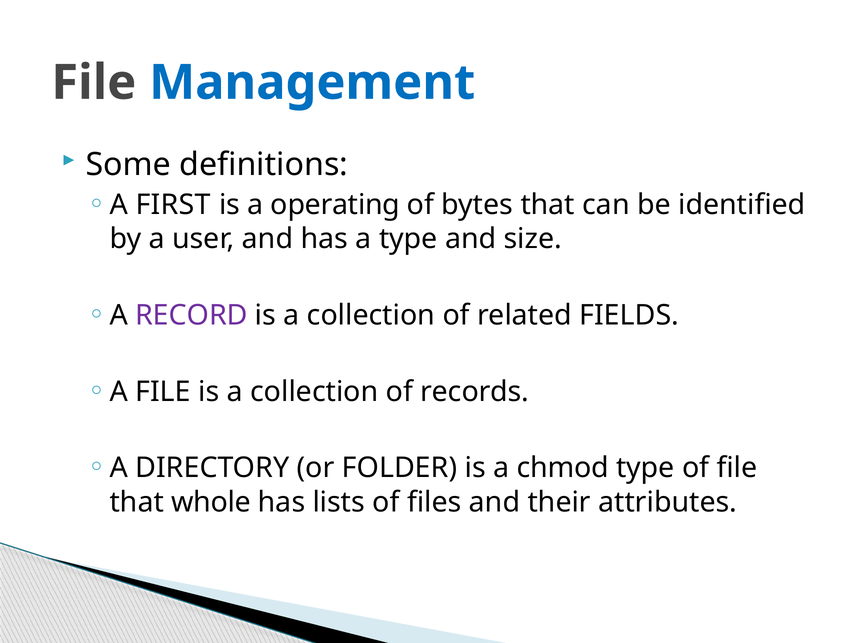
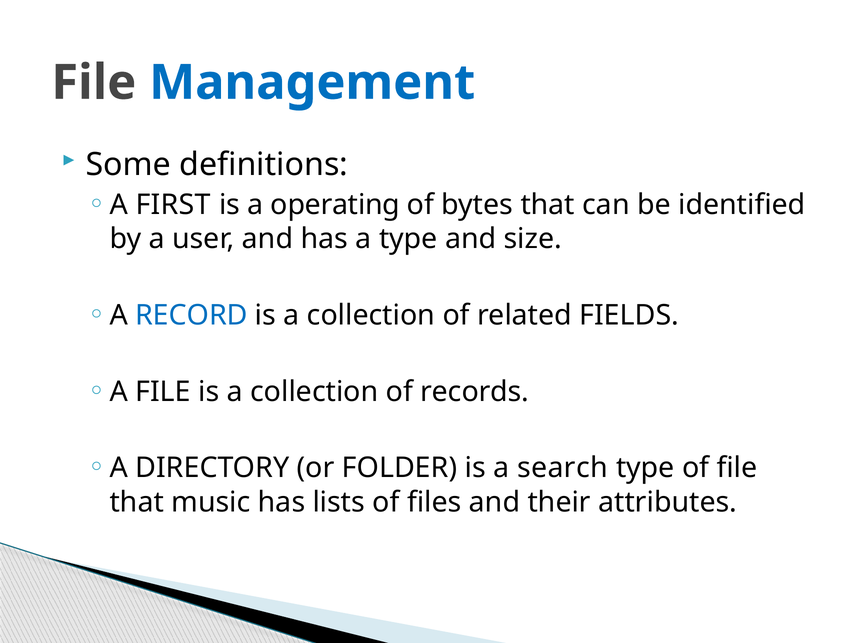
RECORD colour: purple -> blue
chmod: chmod -> search
whole: whole -> music
